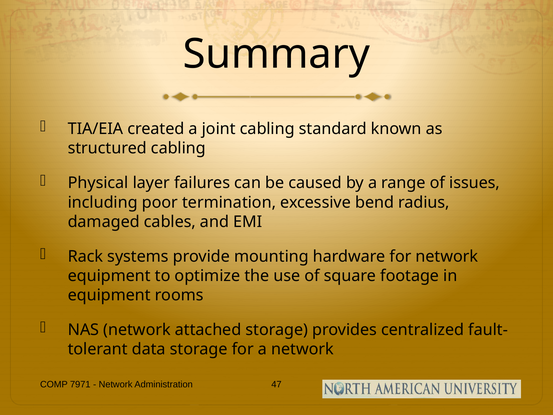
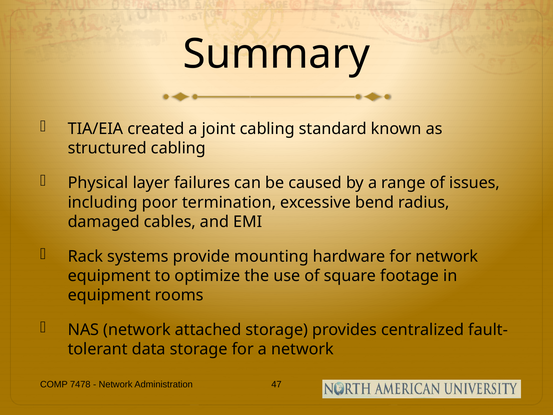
7971: 7971 -> 7478
